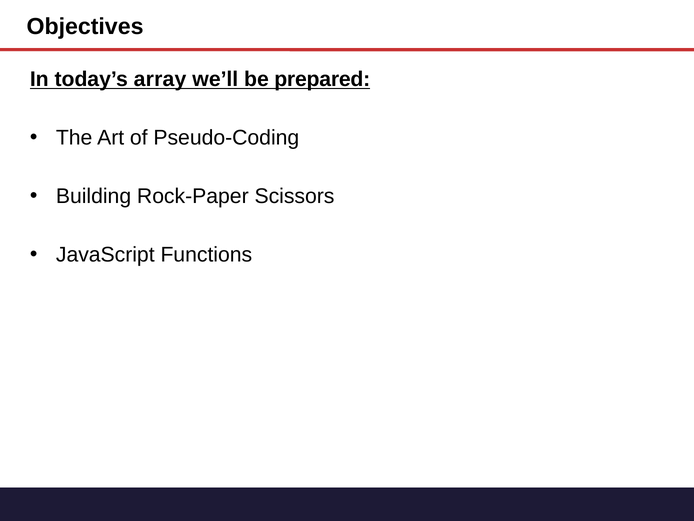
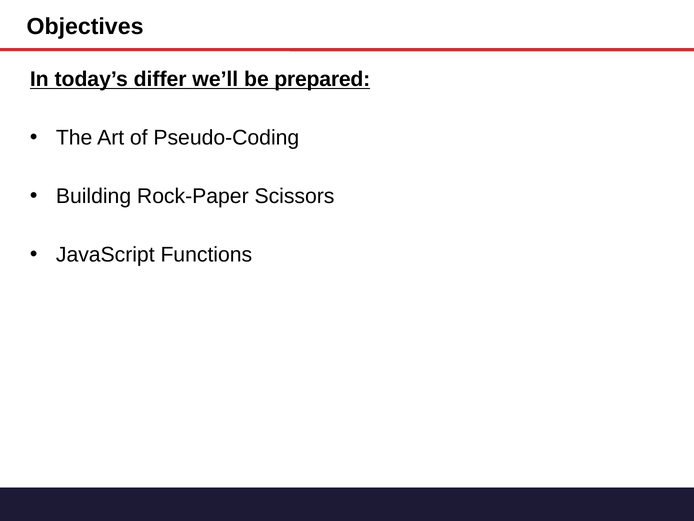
array: array -> differ
